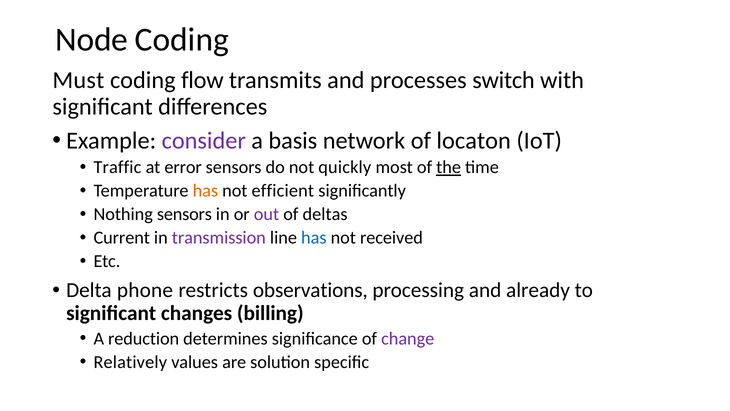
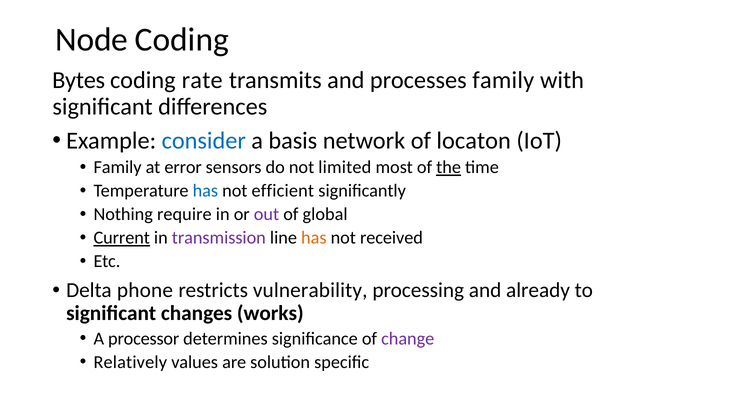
Must: Must -> Bytes
flow: flow -> rate
processes switch: switch -> family
consider colour: purple -> blue
Traffic at (117, 167): Traffic -> Family
quickly: quickly -> limited
has at (205, 191) colour: orange -> blue
Nothing sensors: sensors -> require
deltas: deltas -> global
Current underline: none -> present
has at (314, 238) colour: blue -> orange
observations: observations -> vulnerability
billing: billing -> works
reduction: reduction -> processor
